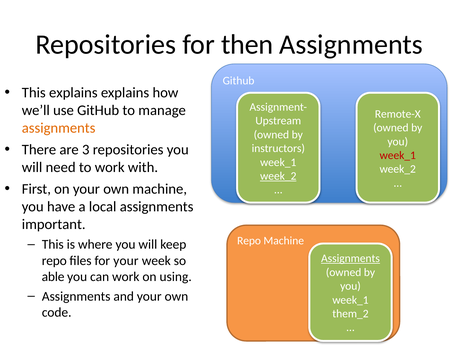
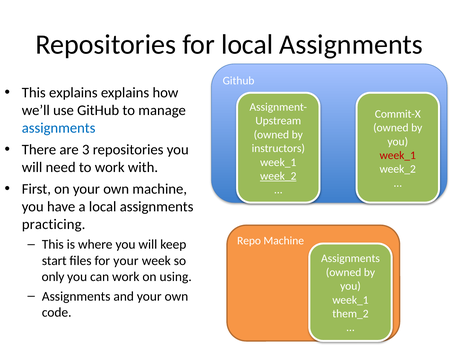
for then: then -> local
Remote-X: Remote-X -> Commit-X
assignments at (59, 128) colour: orange -> blue
important: important -> practicing
Assignments at (350, 258) underline: present -> none
repo at (54, 260): repo -> start
able: able -> only
